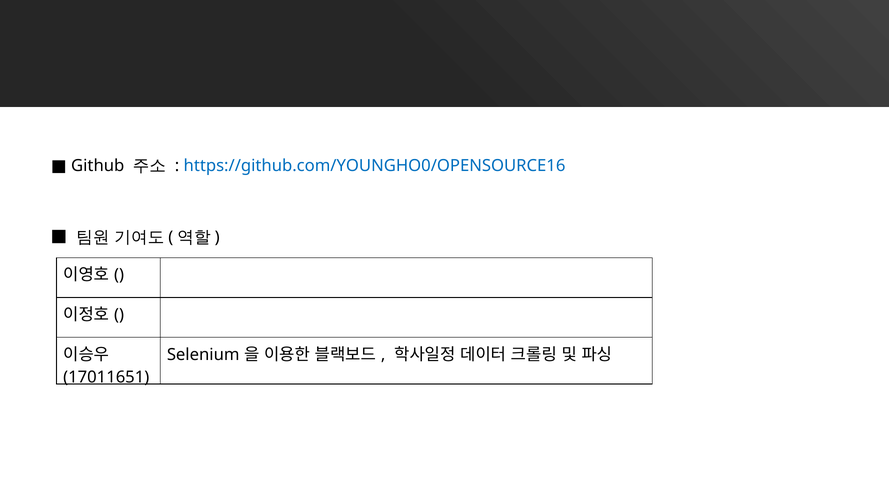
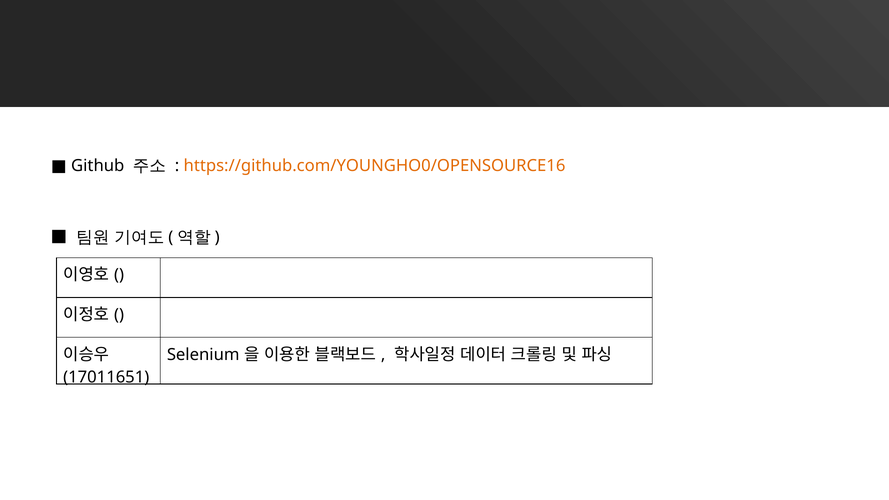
https://github.com/YOUNGHO0/OPENSOURCE16 colour: blue -> orange
